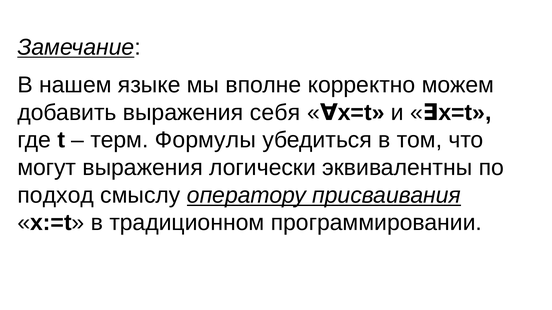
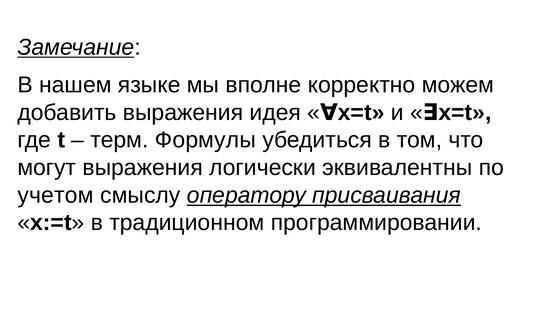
себя: себя -> идея
подход: подход -> учетом
